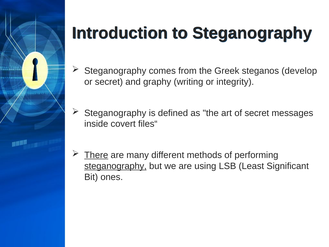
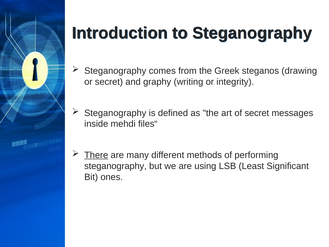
develop: develop -> drawing
covert: covert -> mehdi
steganography at (115, 166) underline: present -> none
